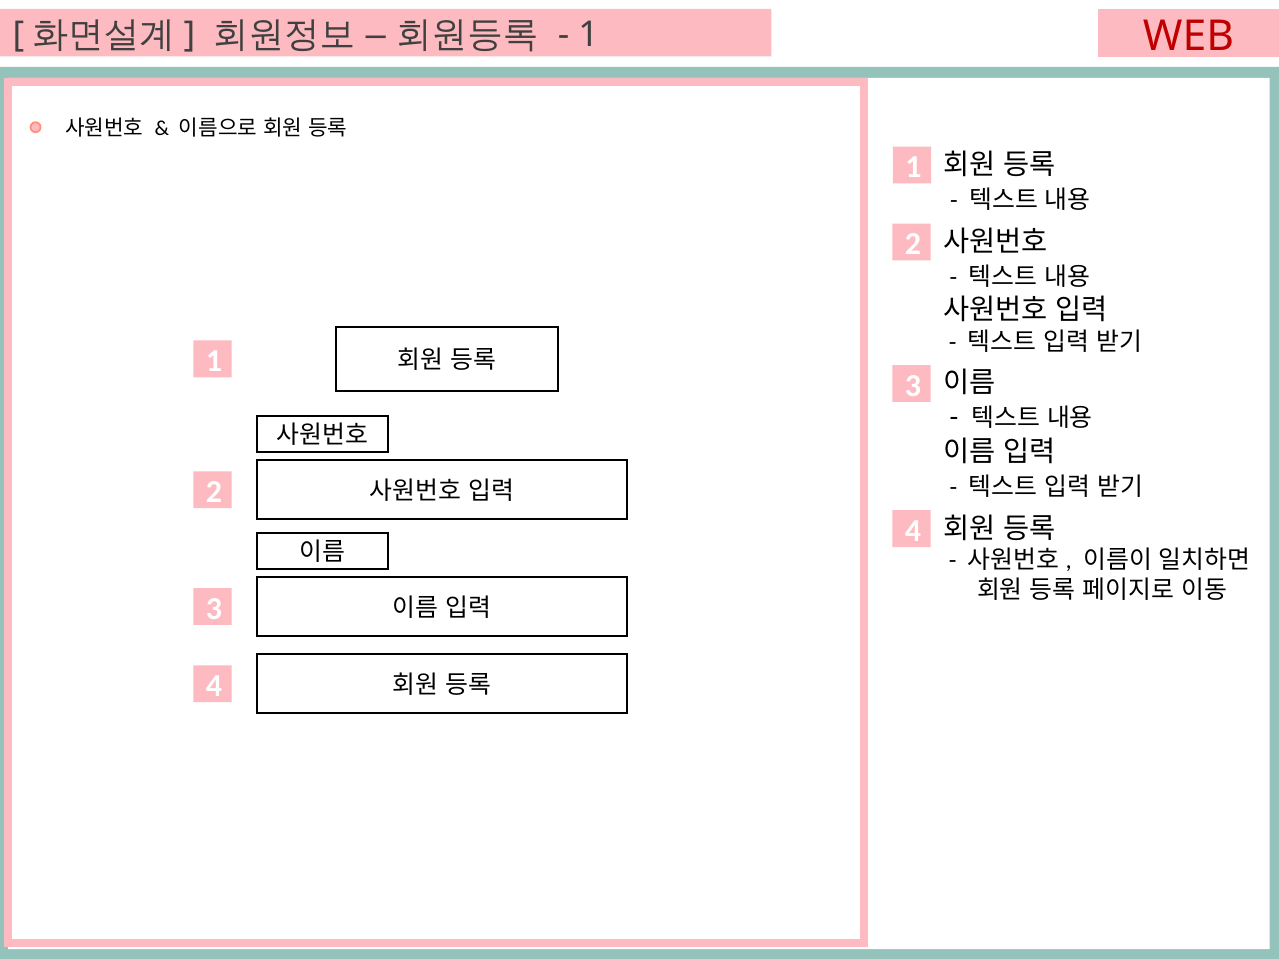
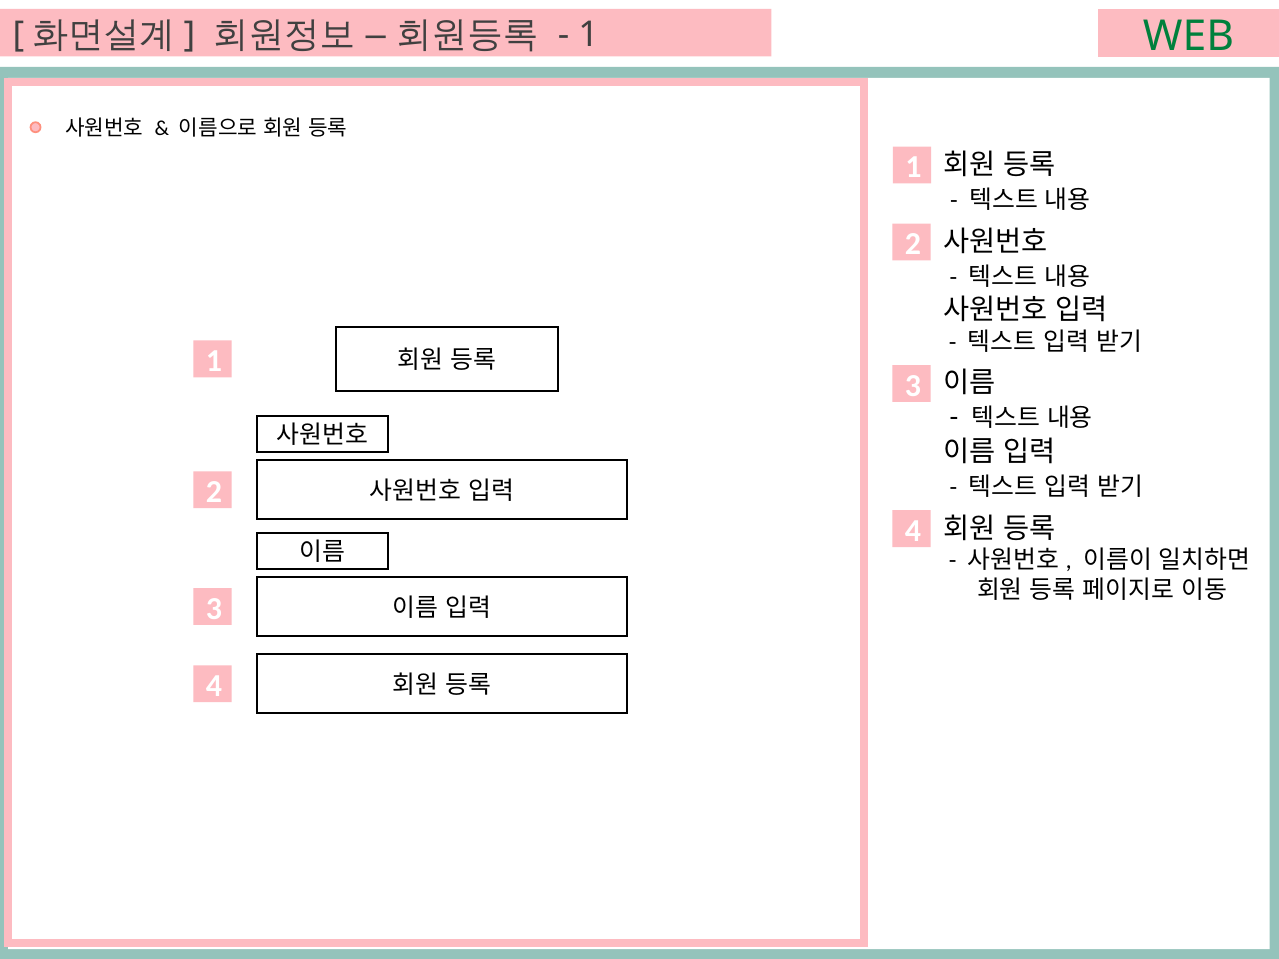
WEB colour: red -> green
